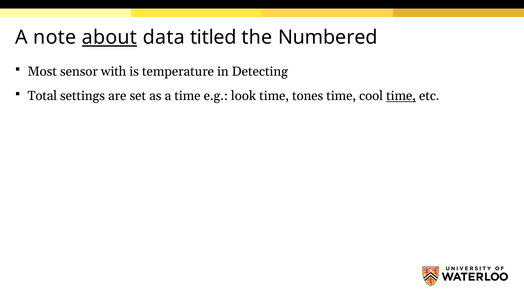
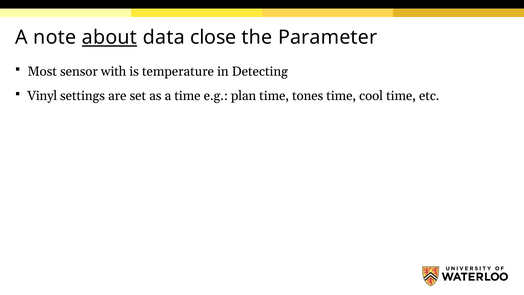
titled: titled -> close
Numbered: Numbered -> Parameter
Total: Total -> Vinyl
look: look -> plan
time at (401, 96) underline: present -> none
